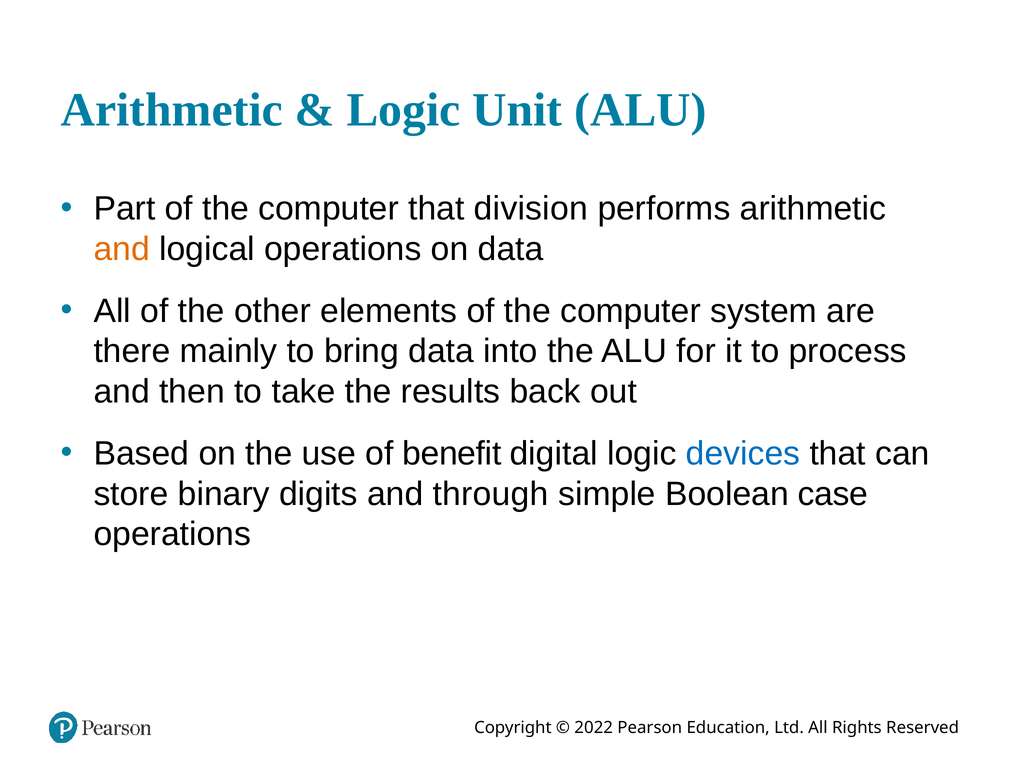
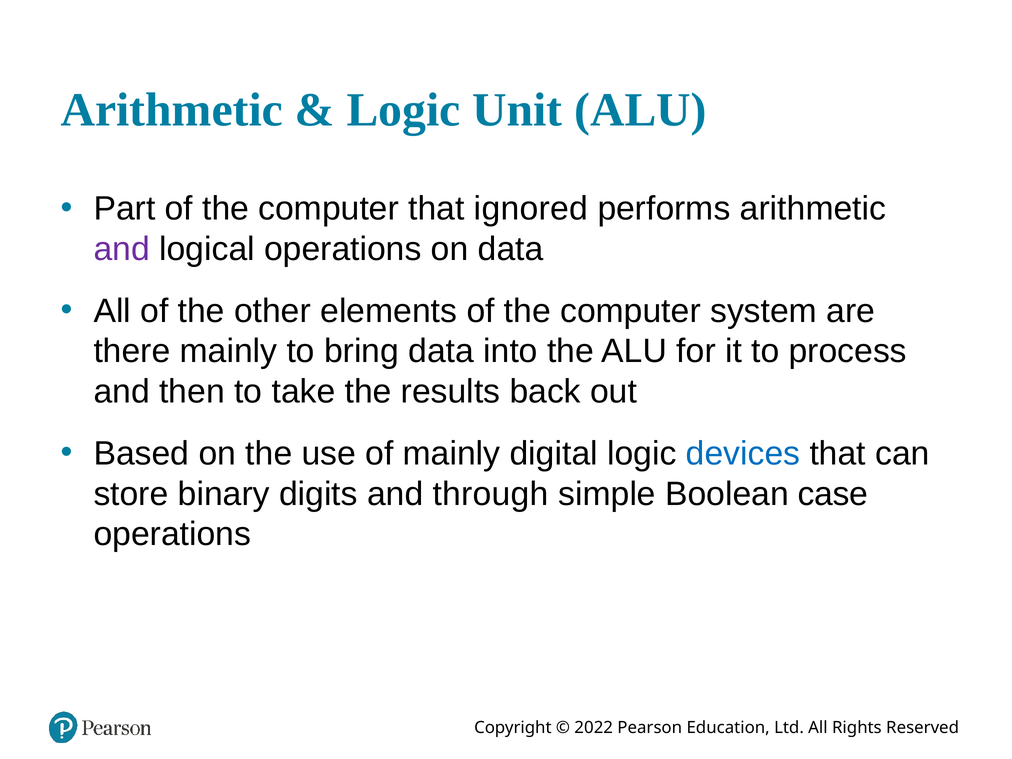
division: division -> ignored
and at (122, 249) colour: orange -> purple
of benefit: benefit -> mainly
